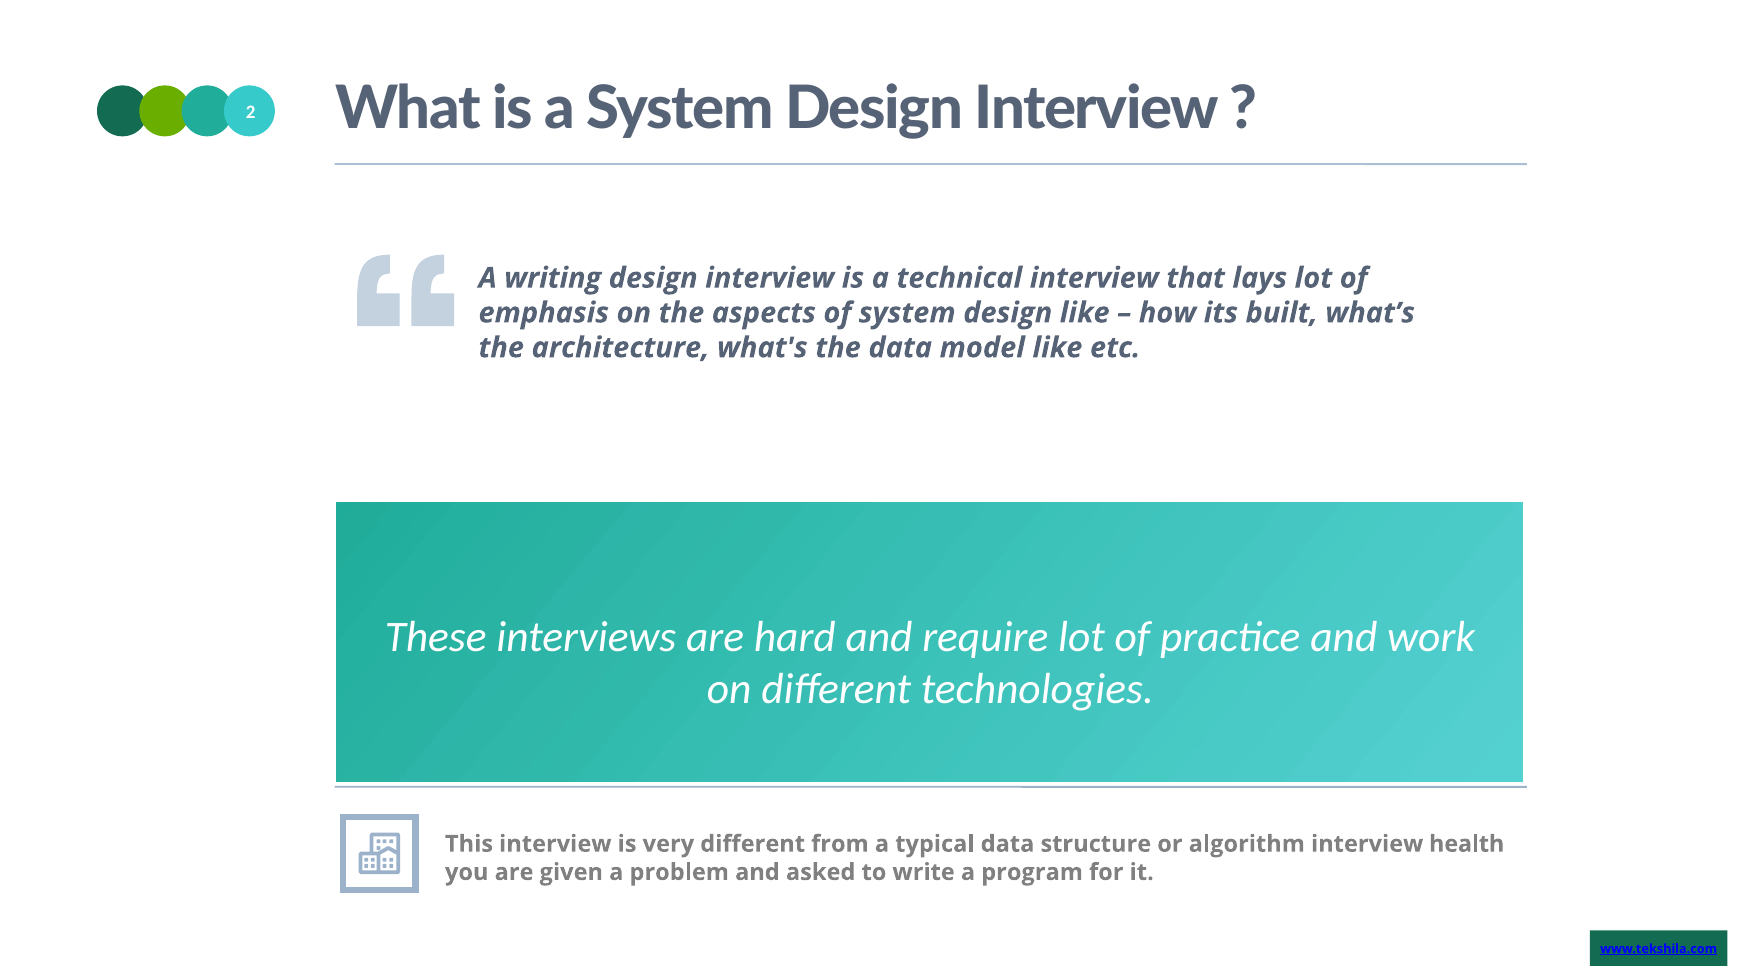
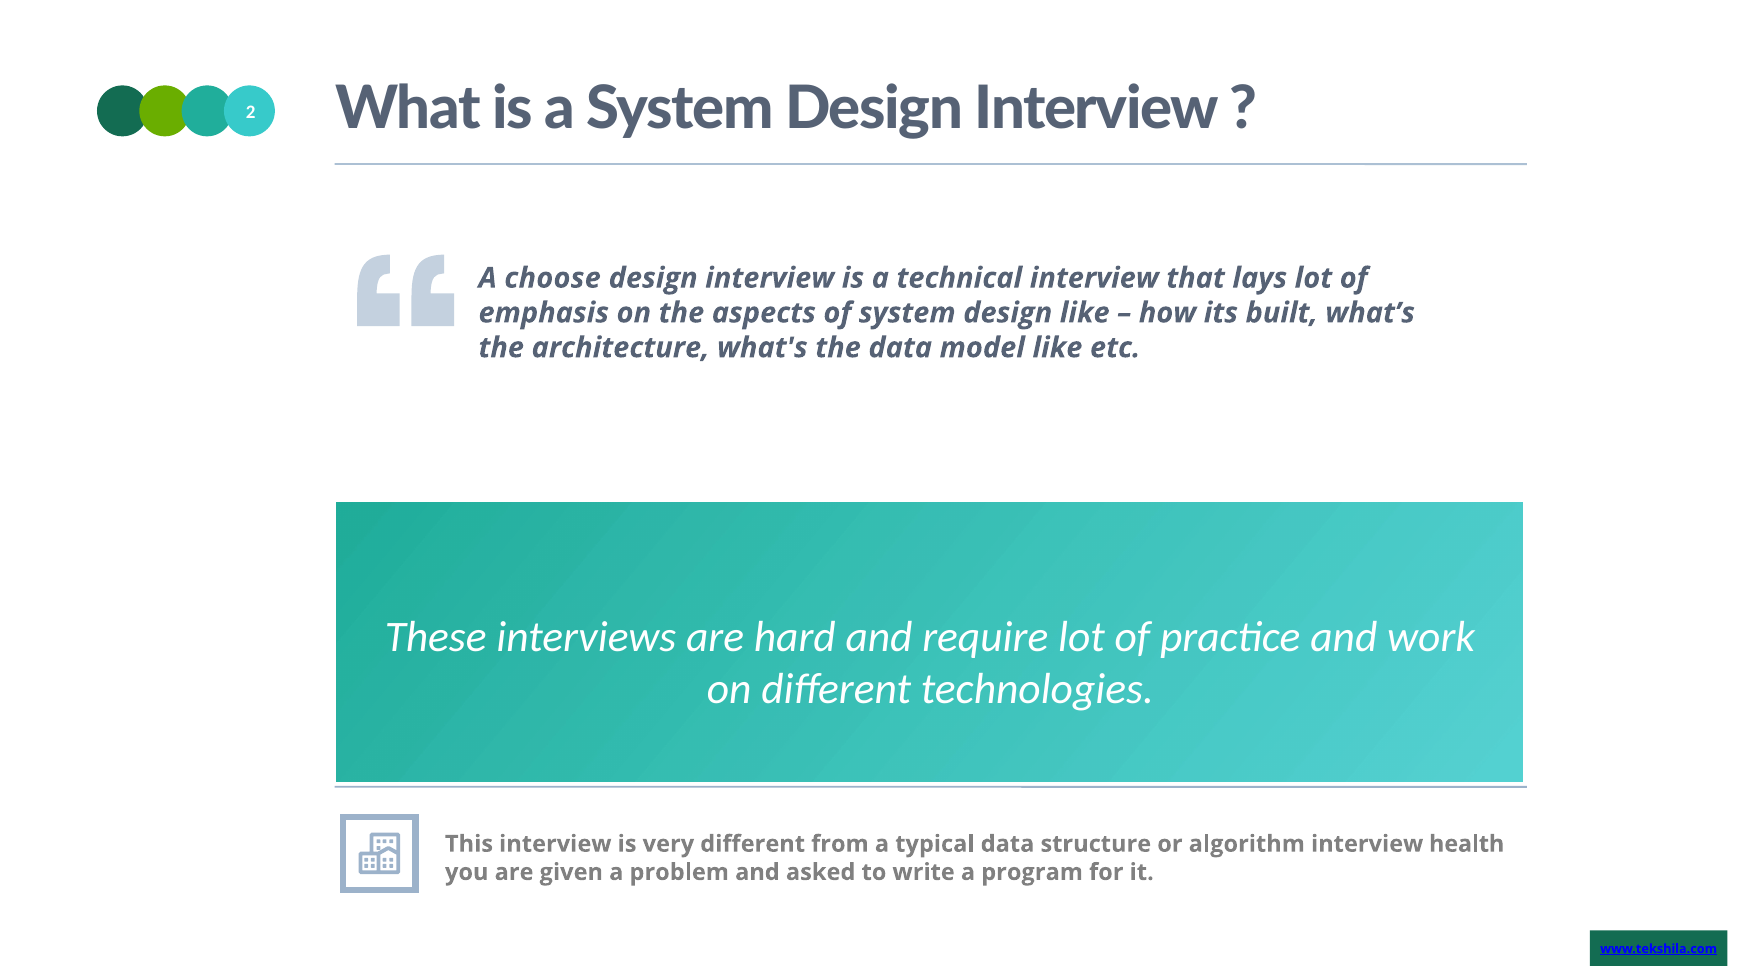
writing: writing -> choose
